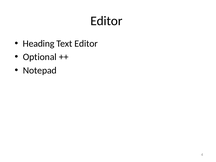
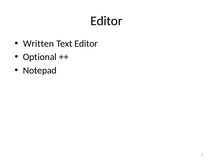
Heading: Heading -> Written
